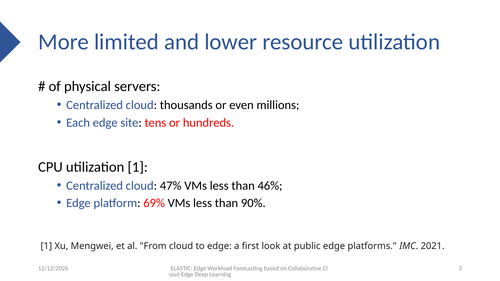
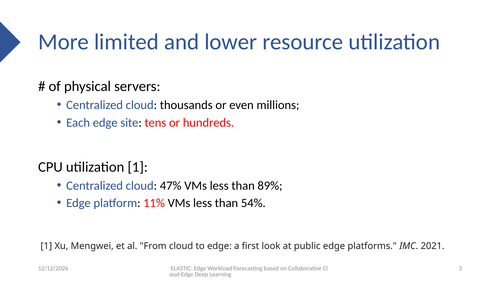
46%: 46% -> 89%
69%: 69% -> 11%
90%: 90% -> 54%
